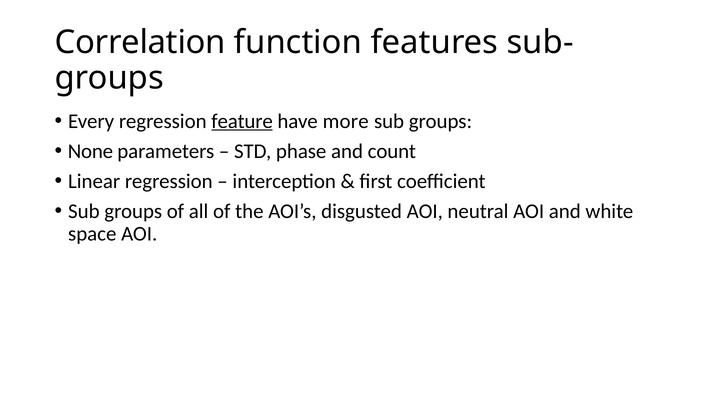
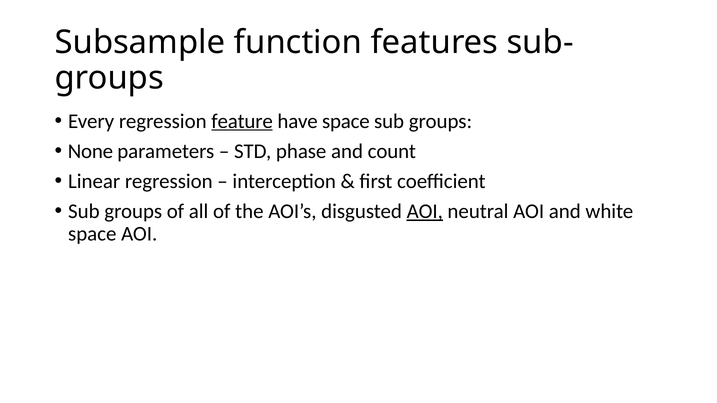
Correlation: Correlation -> Subsample
have more: more -> space
AOI at (425, 211) underline: none -> present
